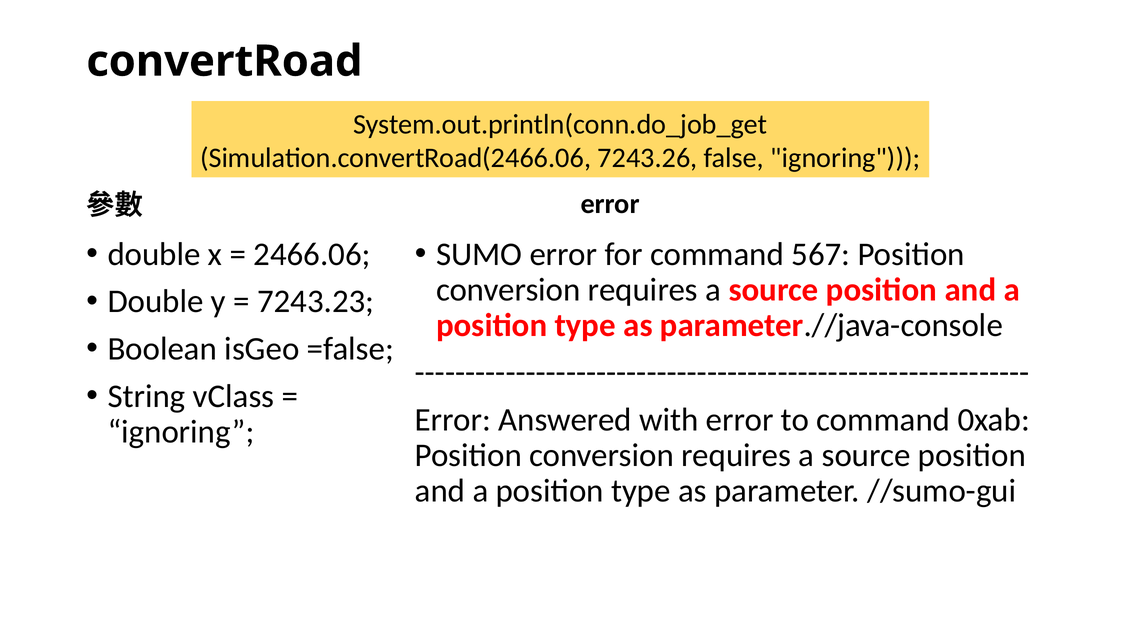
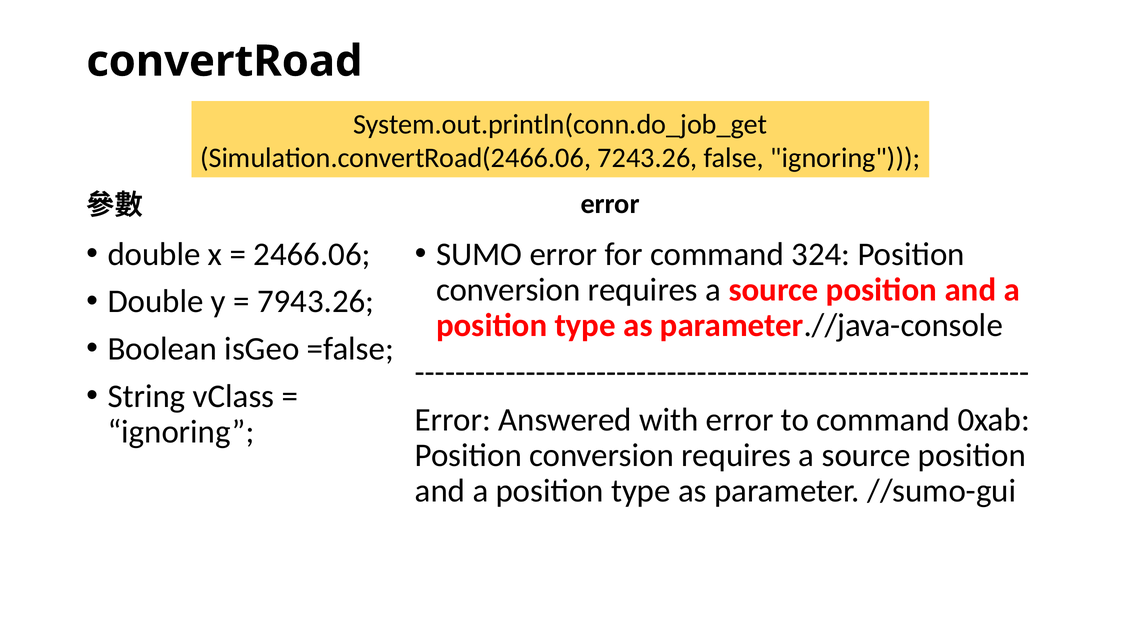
567: 567 -> 324
7243.23: 7243.23 -> 7943.26
